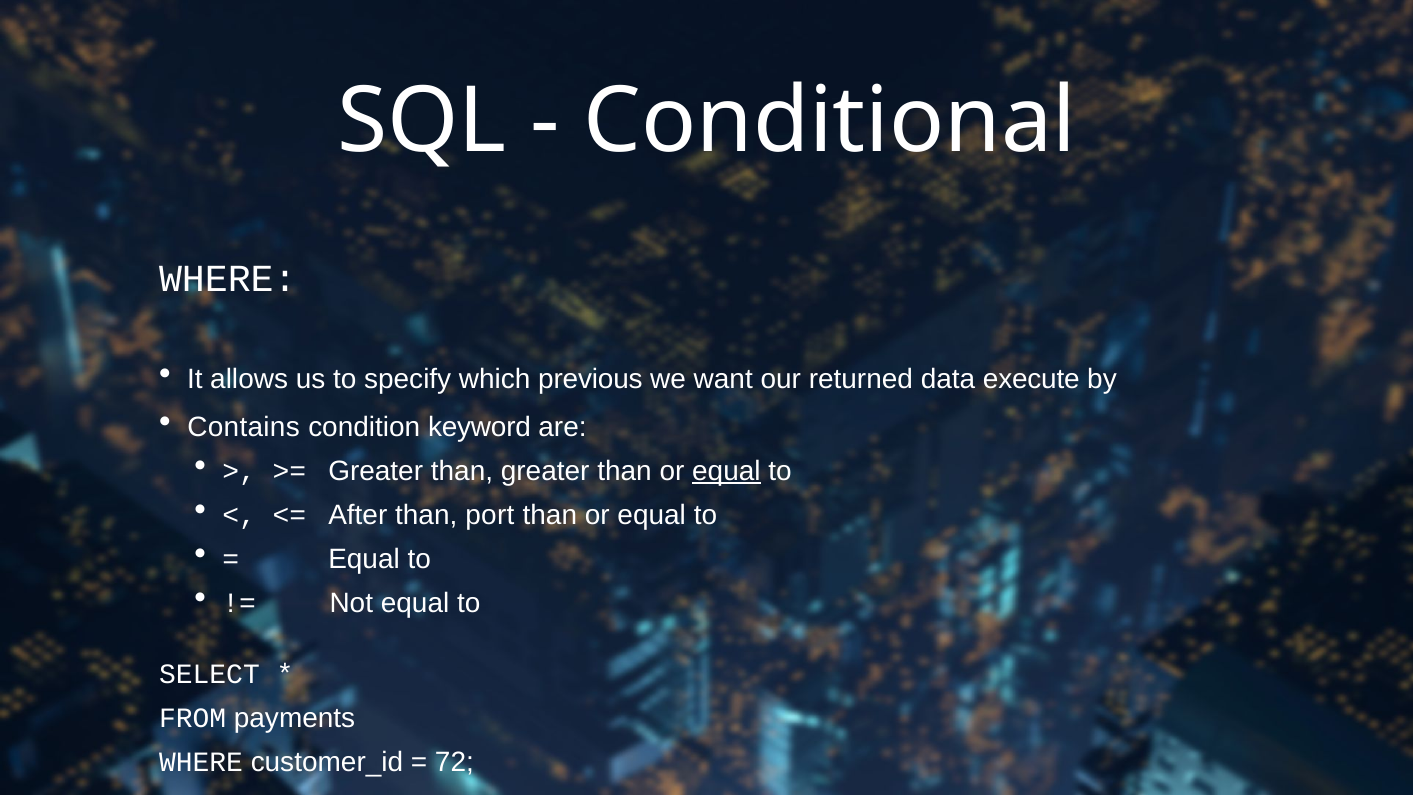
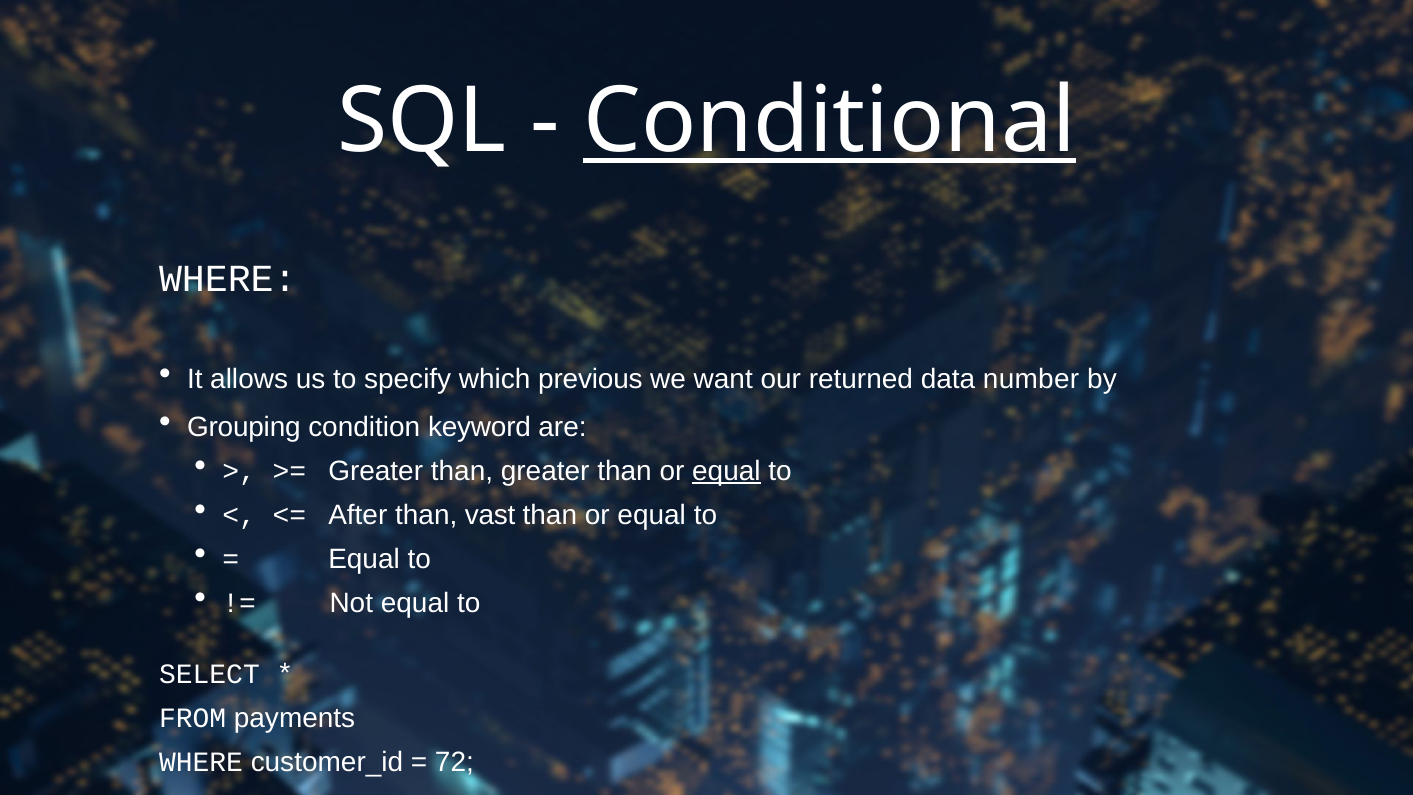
Conditional underline: none -> present
execute: execute -> number
Contains: Contains -> Grouping
port: port -> vast
